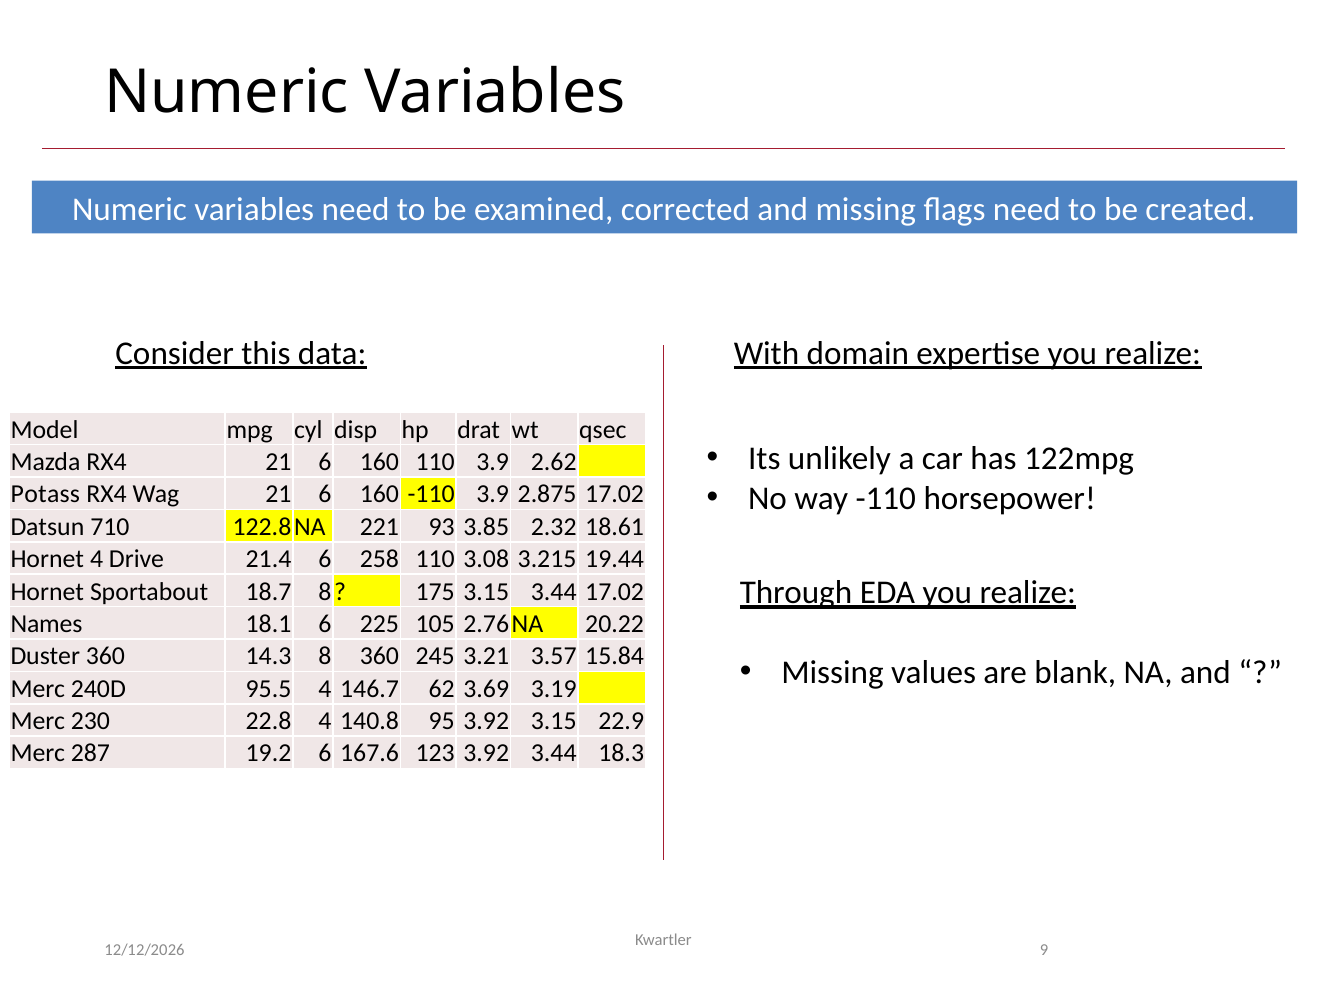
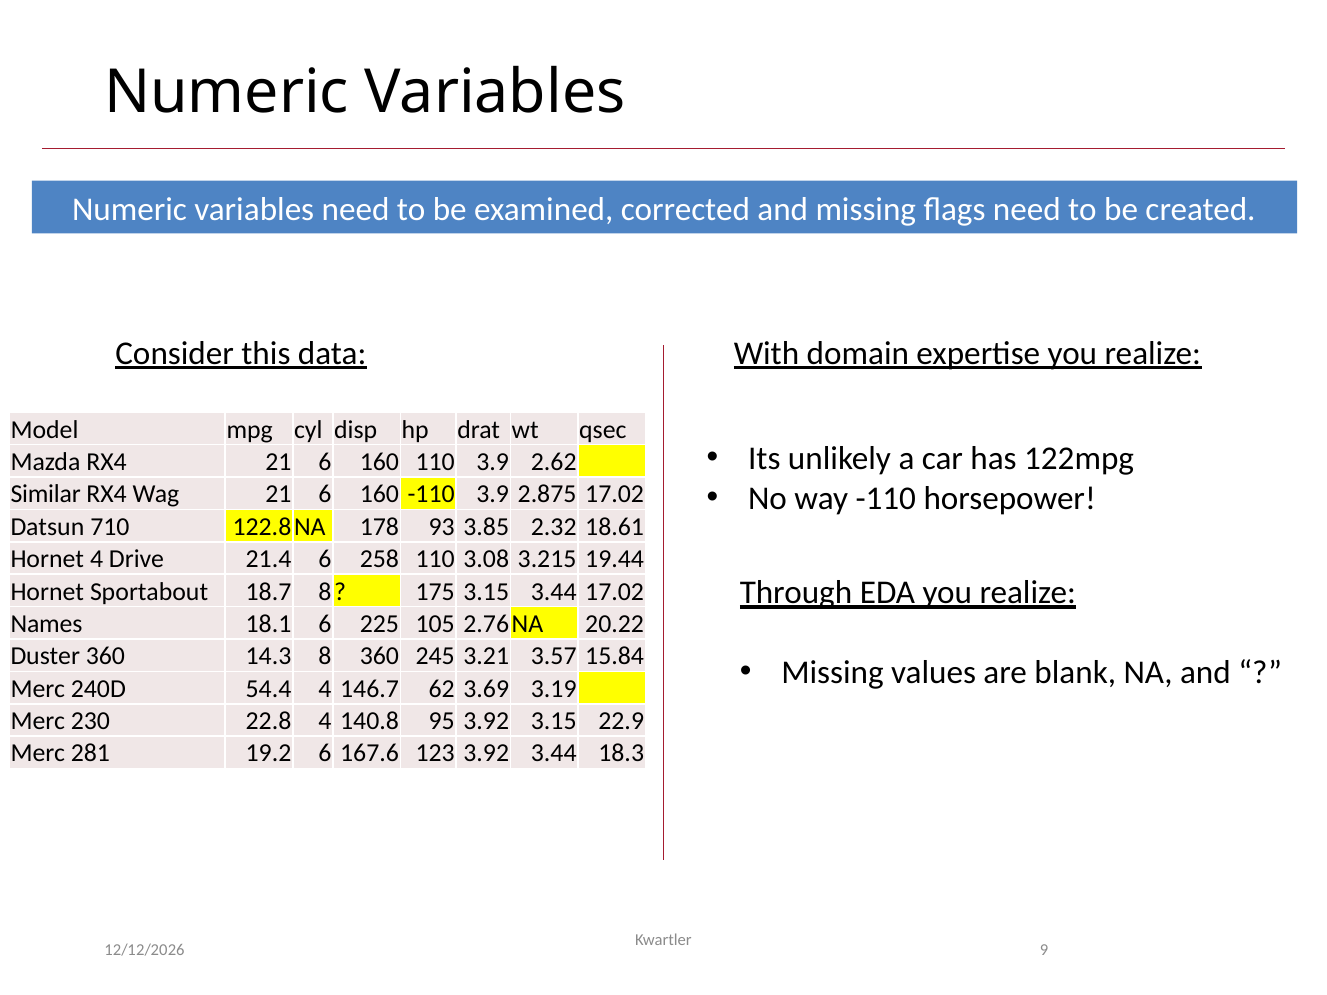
Potass: Potass -> Similar
221: 221 -> 178
95.5: 95.5 -> 54.4
287: 287 -> 281
